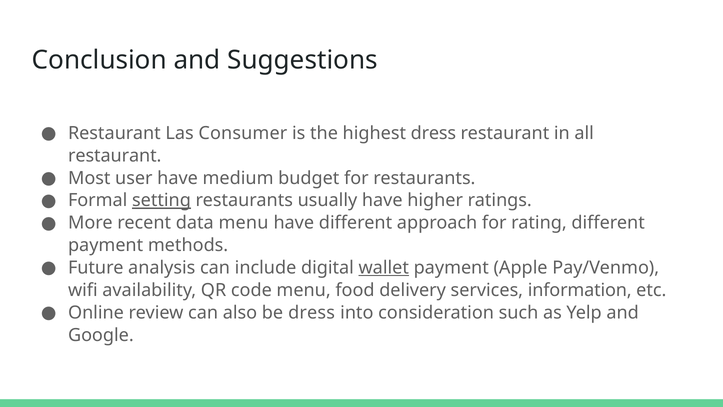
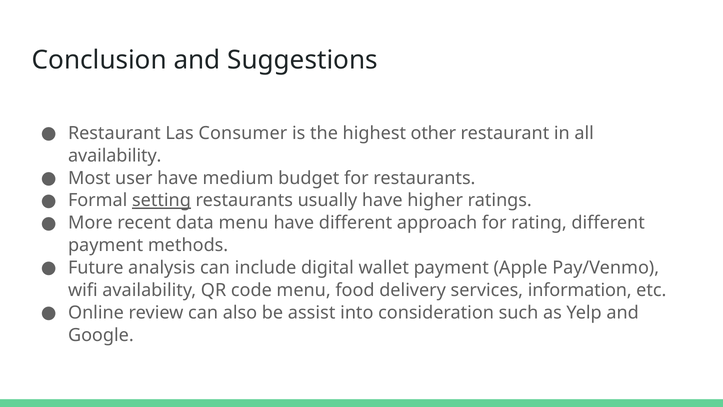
highest dress: dress -> other
restaurant at (115, 155): restaurant -> availability
wallet underline: present -> none
be dress: dress -> assist
